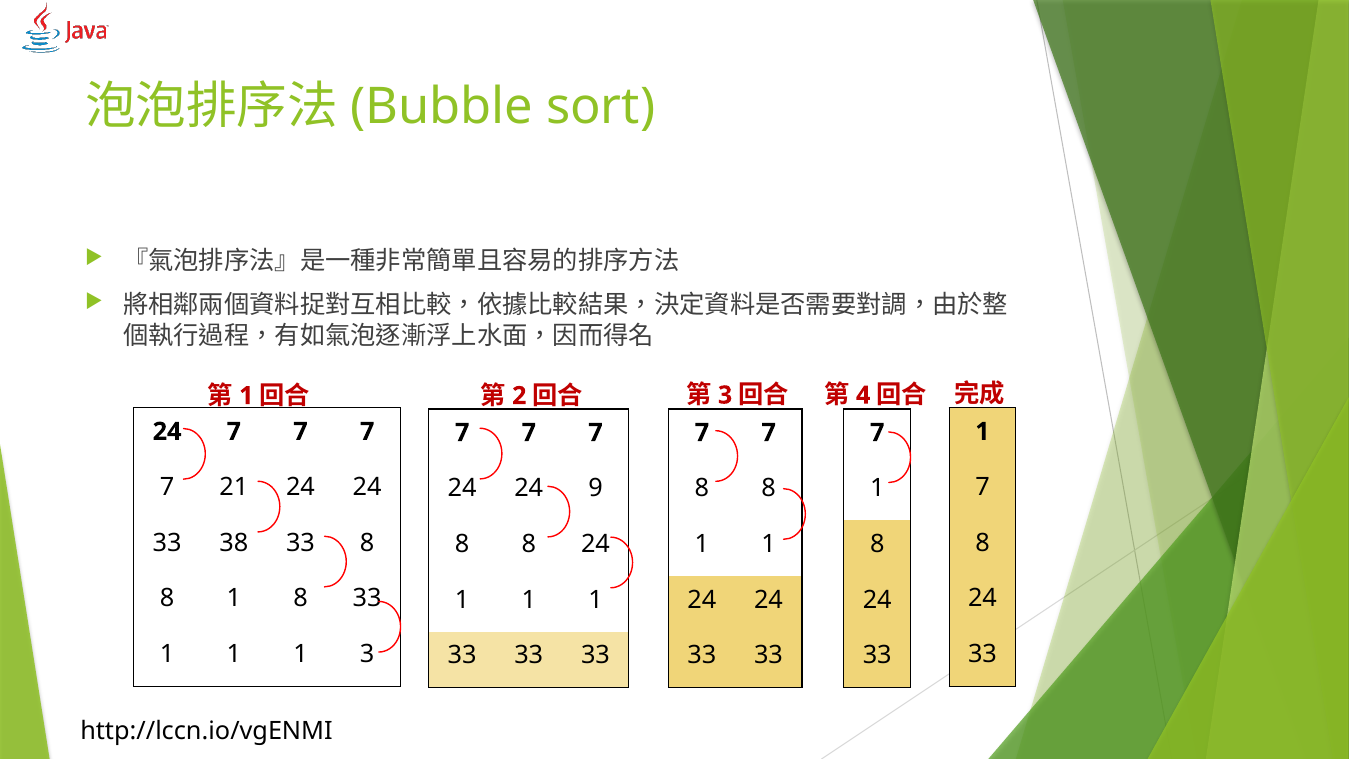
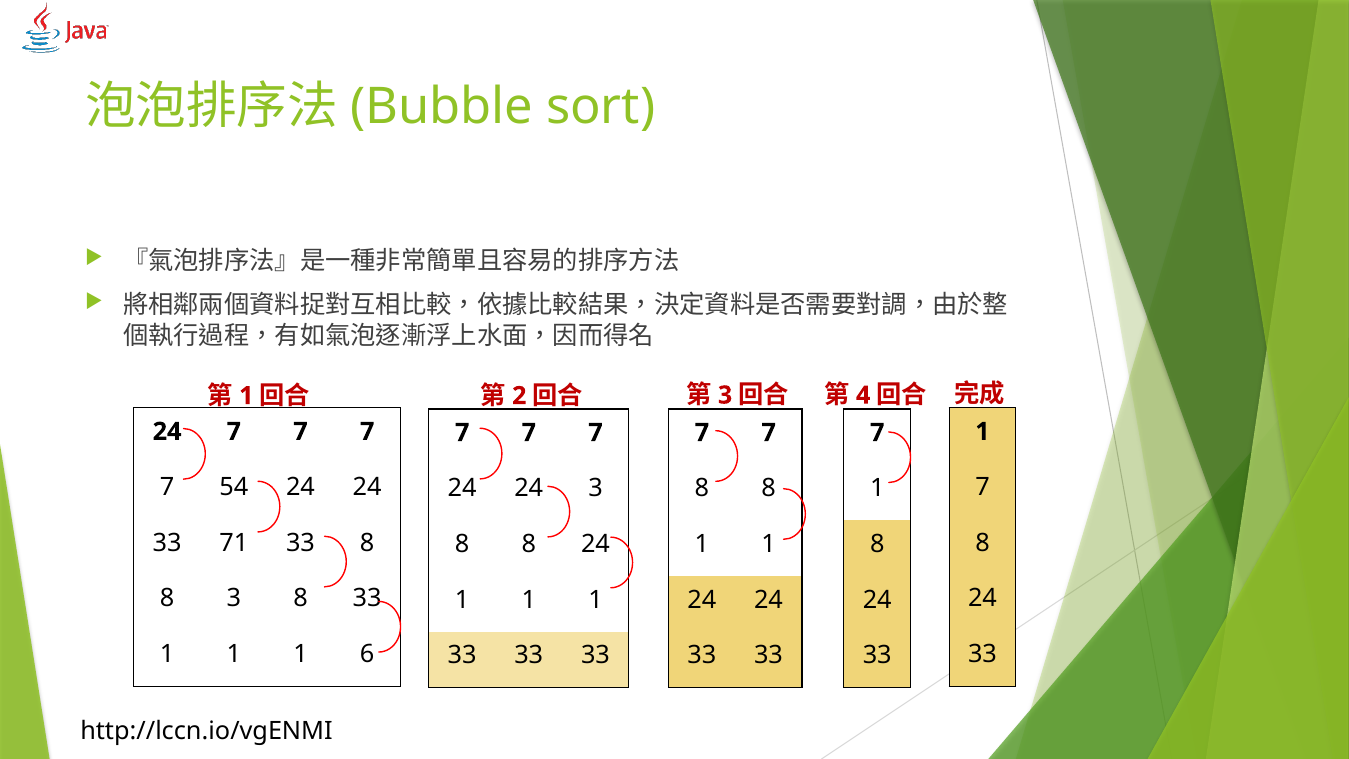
21: 21 -> 54
24 9: 9 -> 3
38: 38 -> 71
1 at (234, 598): 1 -> 3
1 3: 3 -> 6
